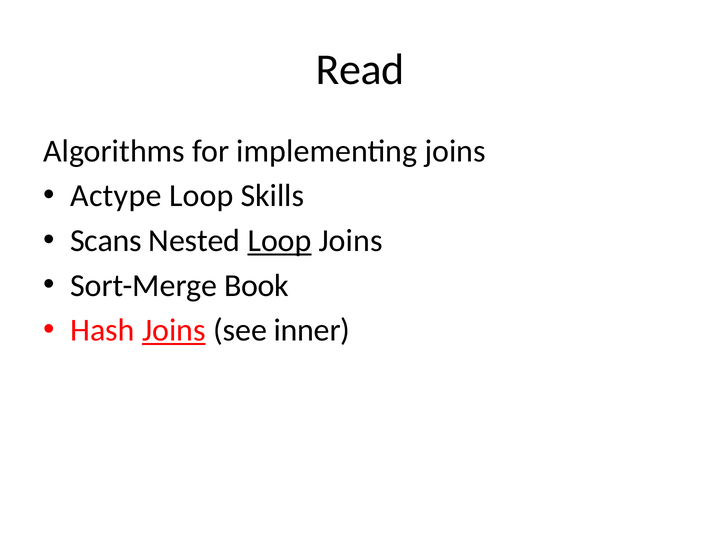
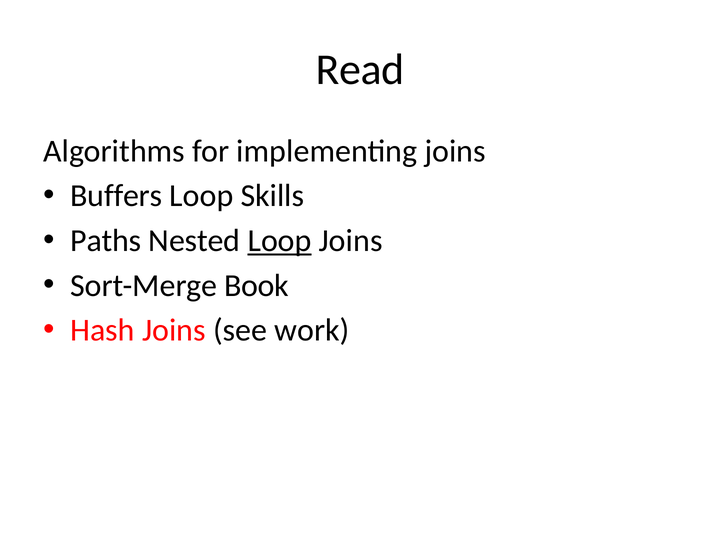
Actype: Actype -> Buffers
Scans: Scans -> Paths
Joins at (174, 330) underline: present -> none
inner: inner -> work
